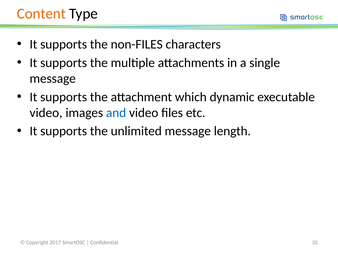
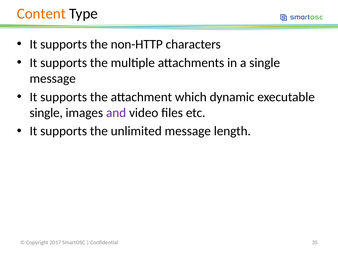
non-FILES: non-FILES -> non-HTTP
video at (46, 113): video -> single
and colour: blue -> purple
